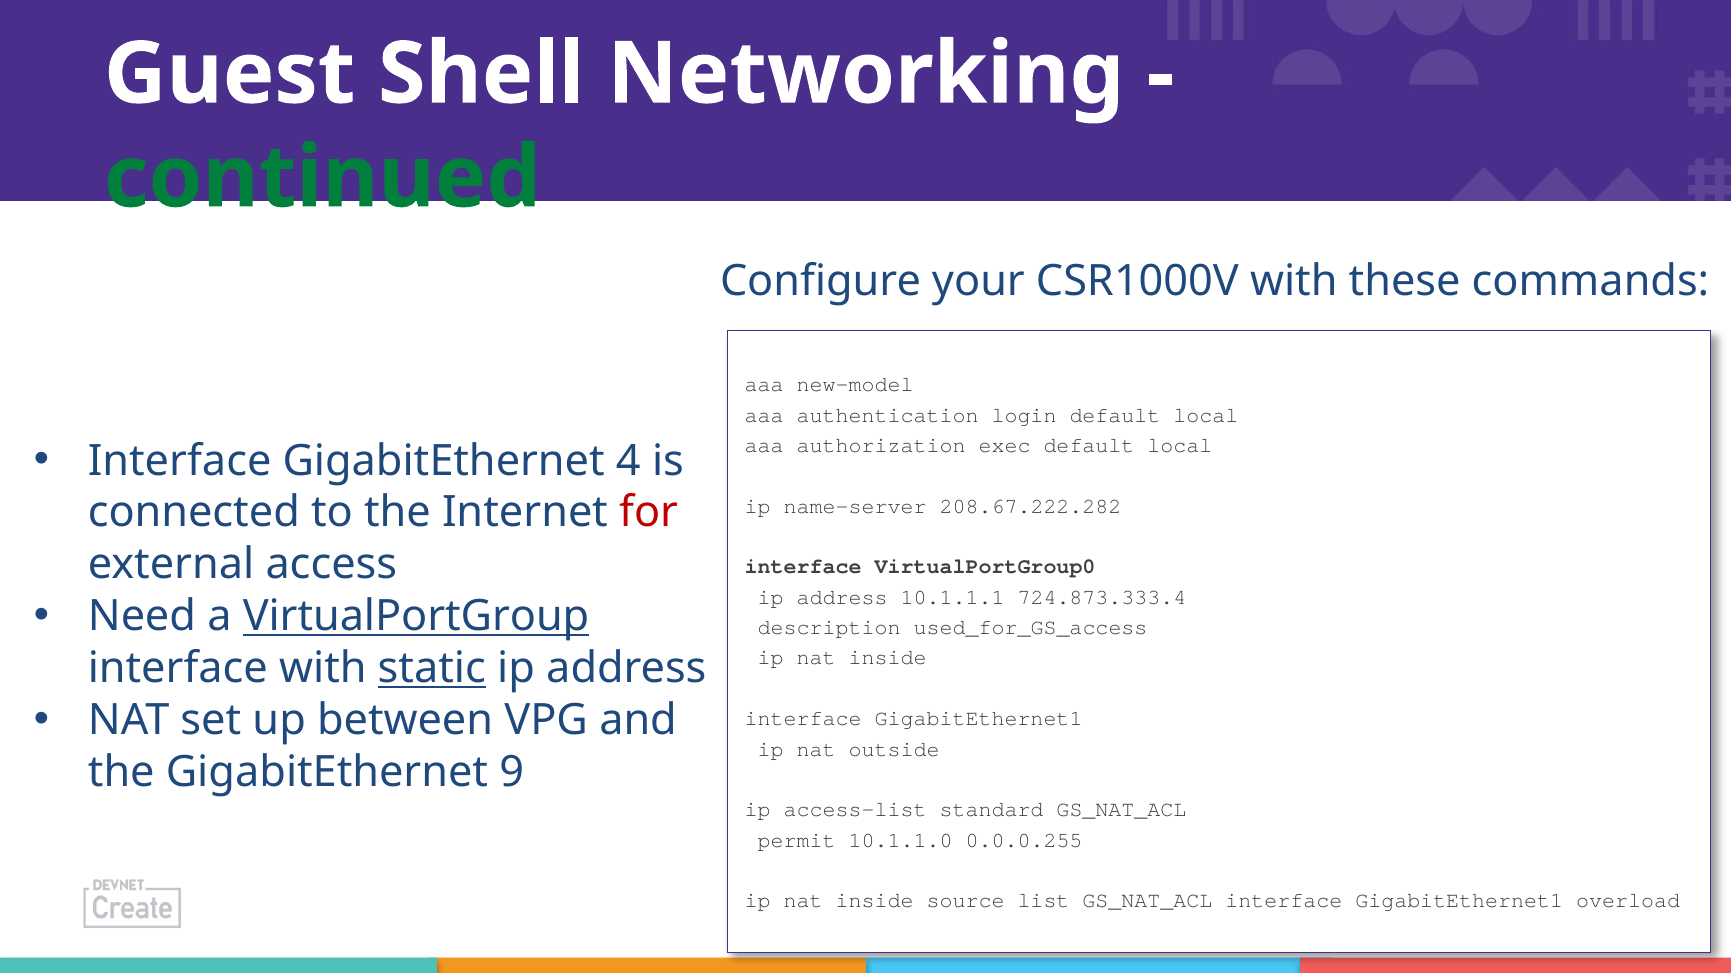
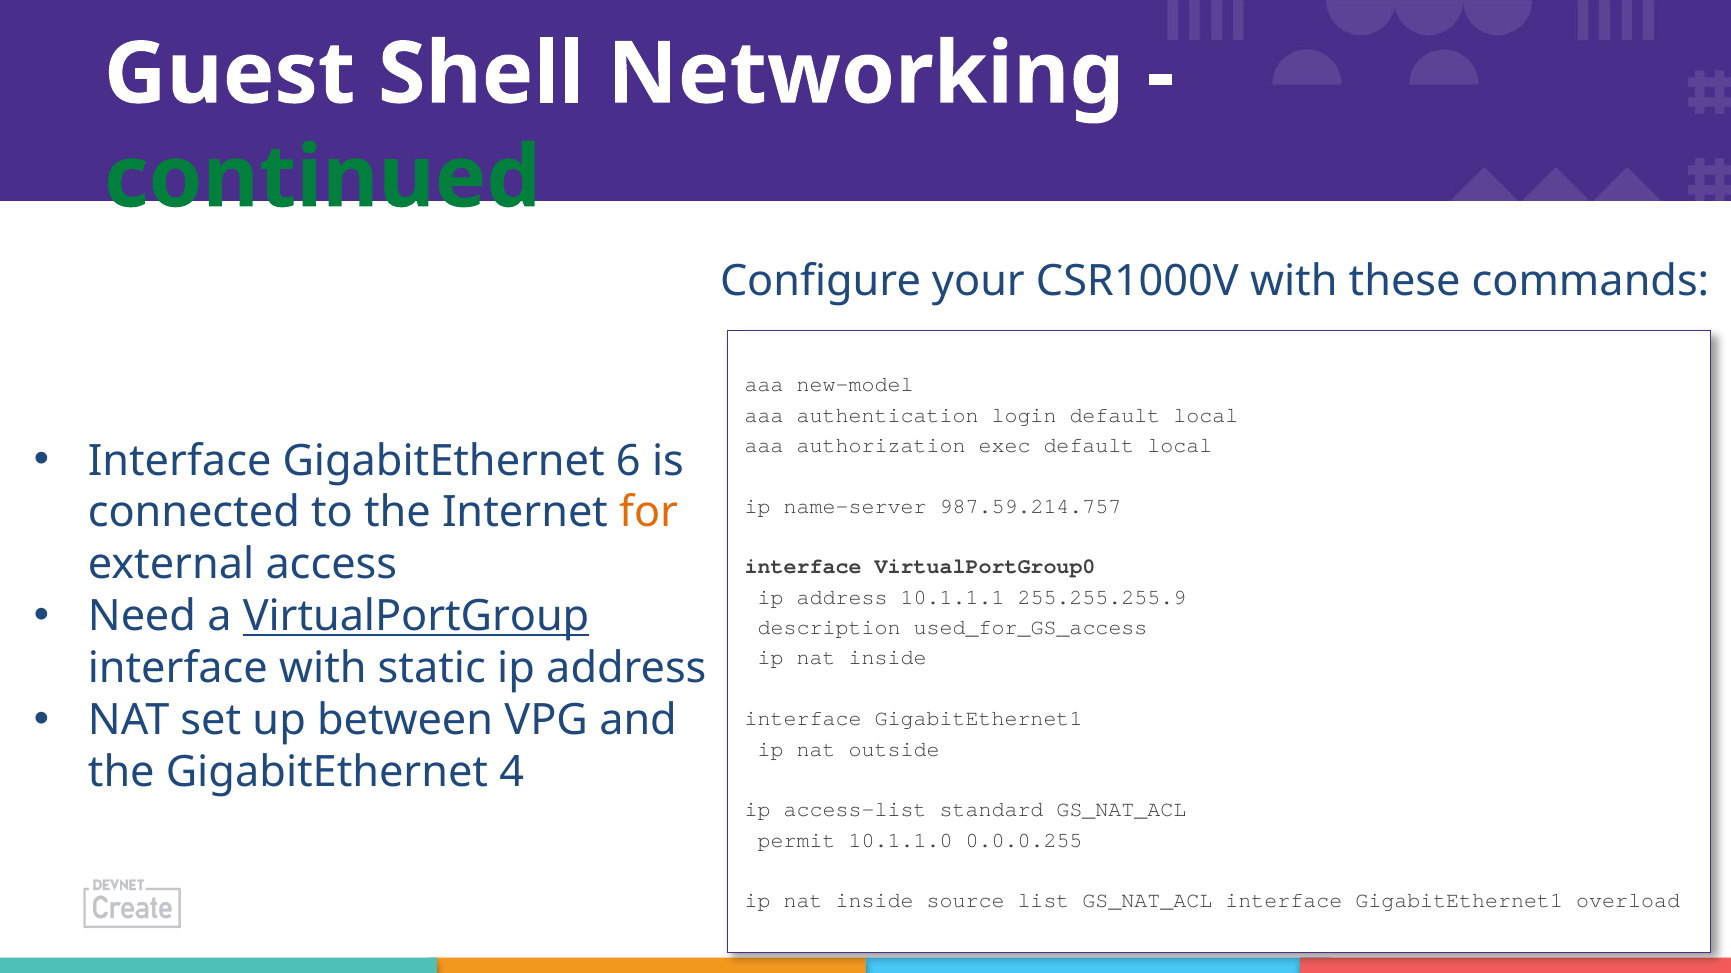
4: 4 -> 6
208.67.222.282: 208.67.222.282 -> 987.59.214.757
for colour: red -> orange
724.873.333.4: 724.873.333.4 -> 255.255.255.9
static underline: present -> none
9: 9 -> 4
